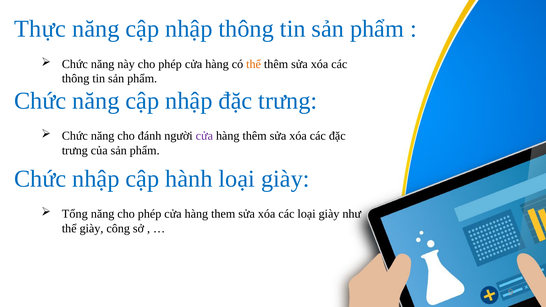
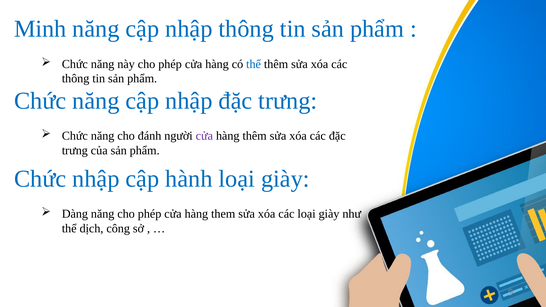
Thực: Thực -> Minh
thể at (254, 64) colour: orange -> blue
Tổng: Tổng -> Dàng
thể giày: giày -> dịch
